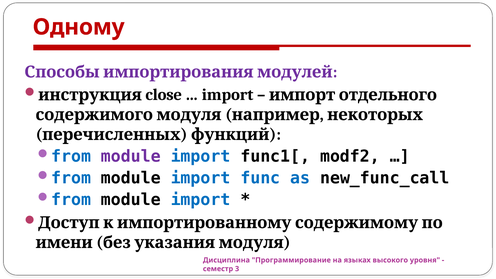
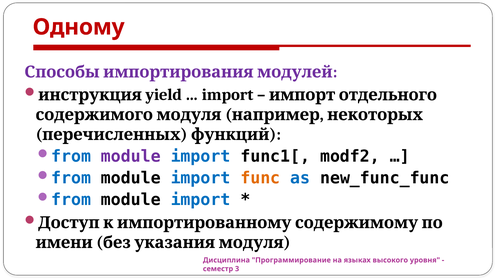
close: close -> yield
func colour: blue -> orange
new_func_call: new_func_call -> new_func_func
